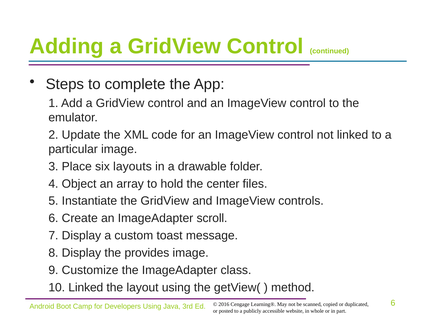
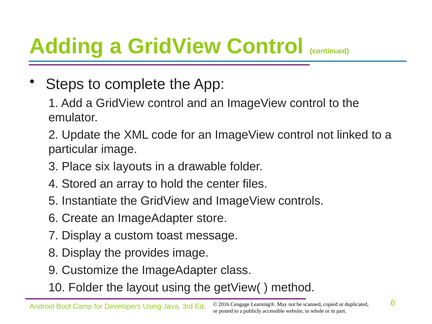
Object: Object -> Stored
scroll: scroll -> store
10 Linked: Linked -> Folder
